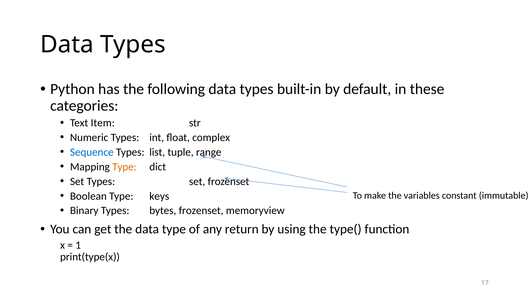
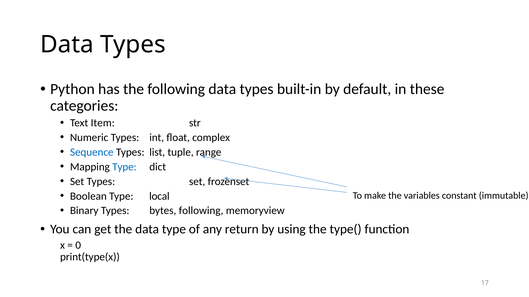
Type at (124, 167) colour: orange -> blue
keys: keys -> local
bytes frozenset: frozenset -> following
1: 1 -> 0
